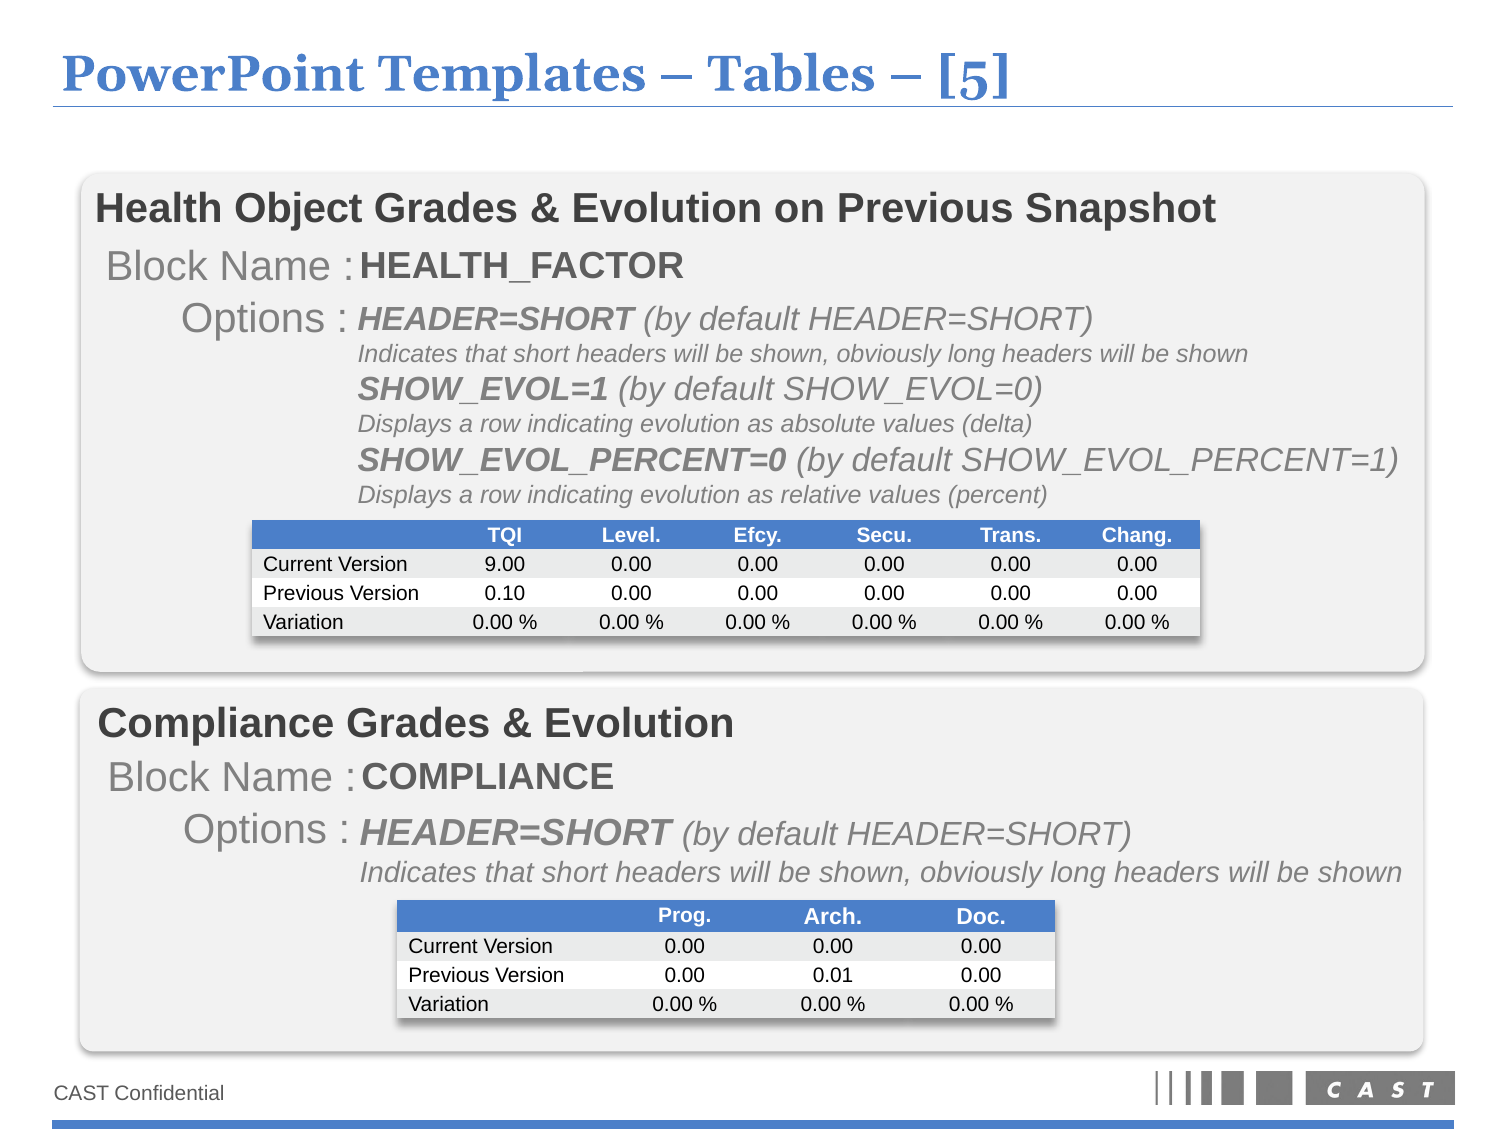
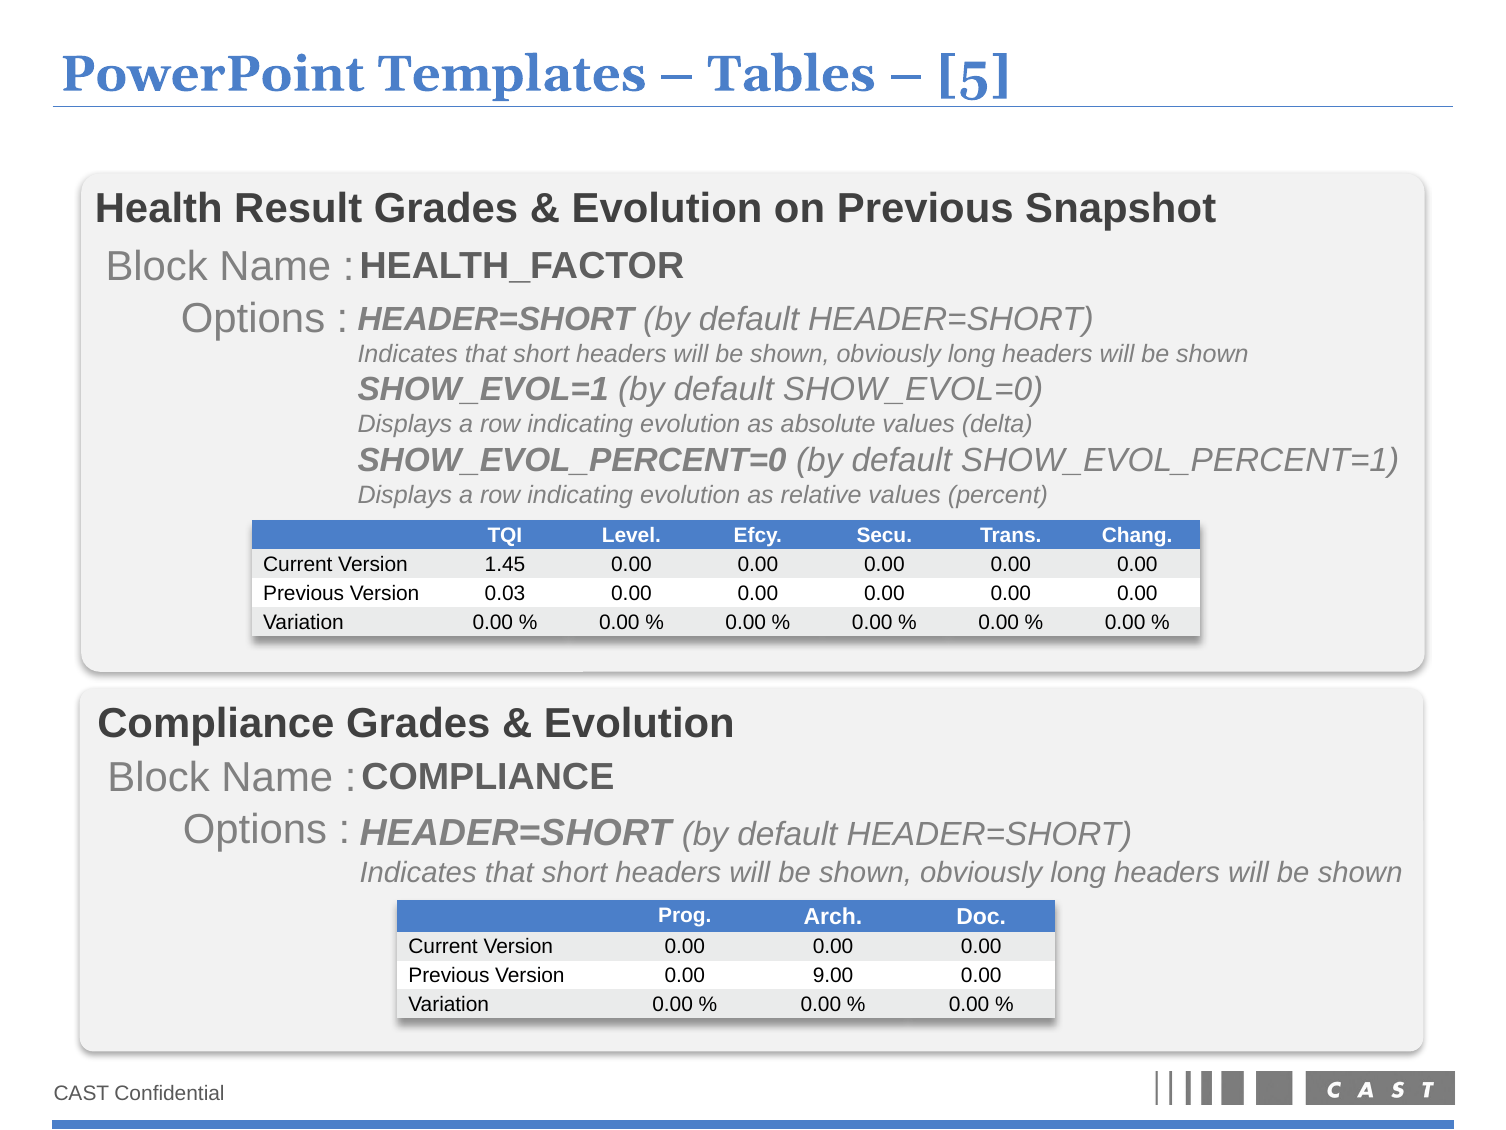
Object: Object -> Result
9.00: 9.00 -> 1.45
0.10: 0.10 -> 0.03
0.01: 0.01 -> 9.00
